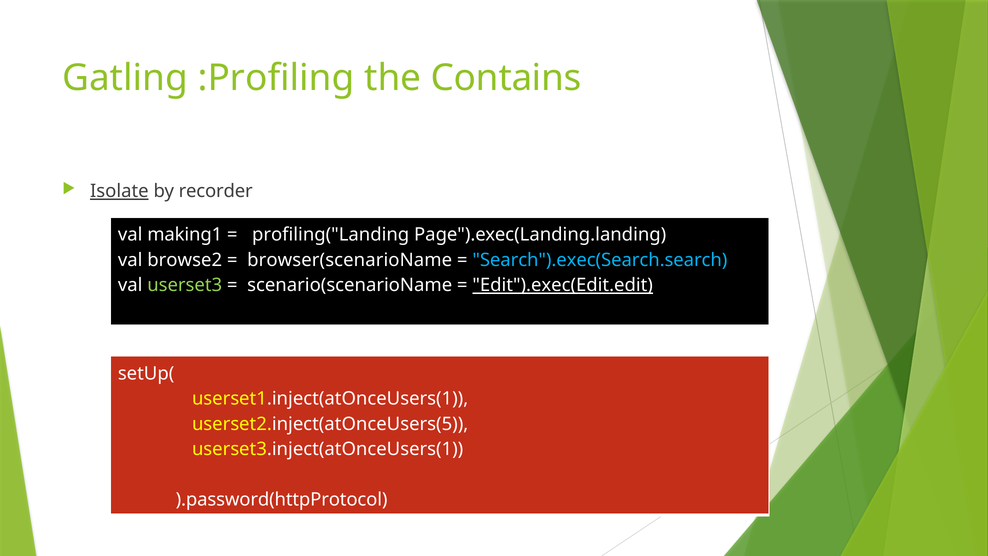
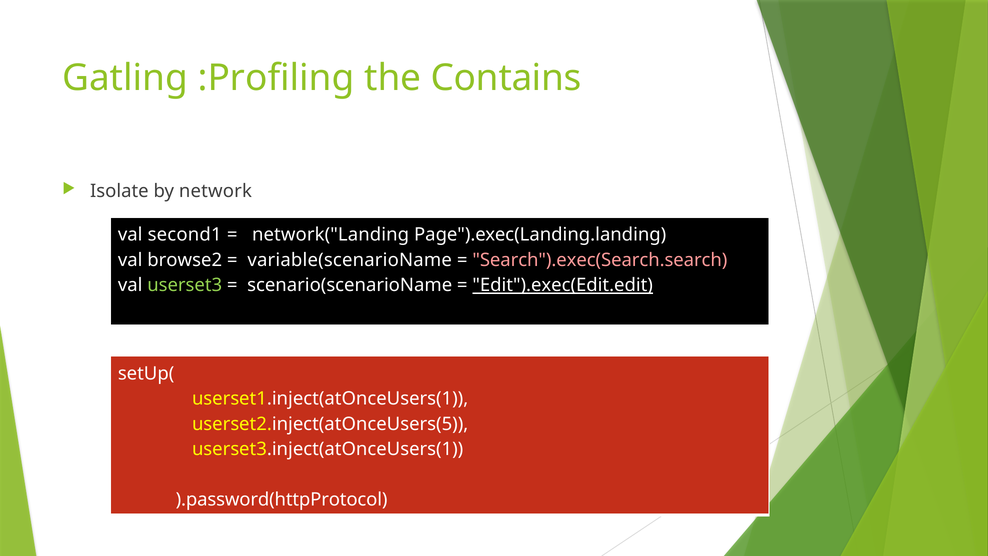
Isolate underline: present -> none
recorder: recorder -> network
making1: making1 -> second1
profiling("Landing: profiling("Landing -> network("Landing
browser(scenarioName: browser(scenarioName -> variable(scenarioName
Search").exec(Search.search colour: light blue -> pink
